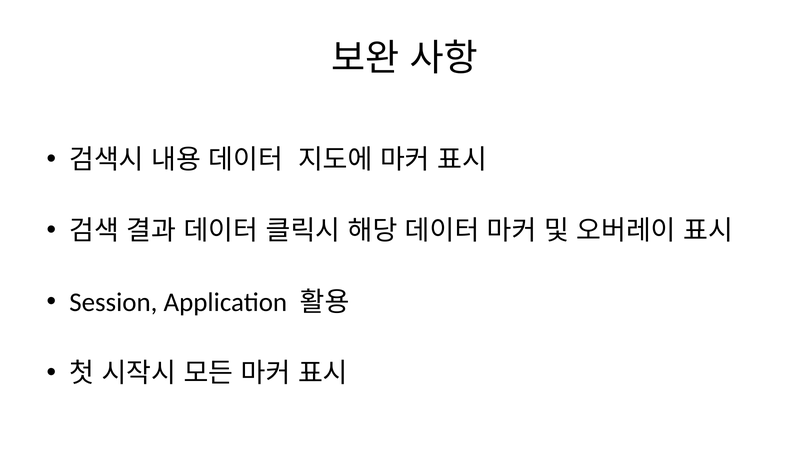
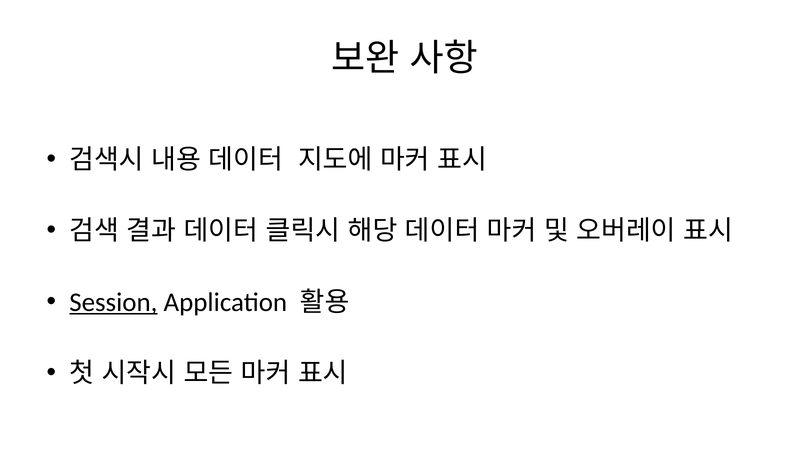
Session underline: none -> present
